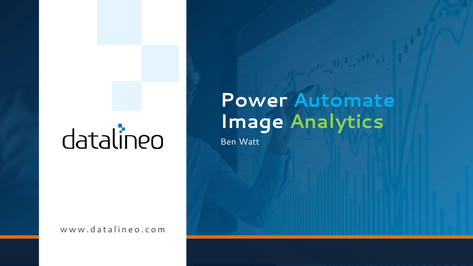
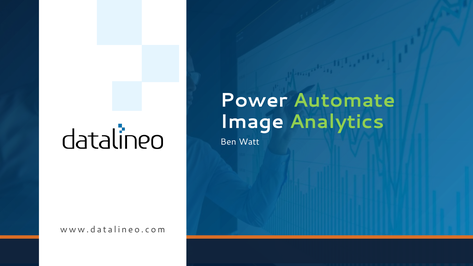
Automate colour: light blue -> light green
